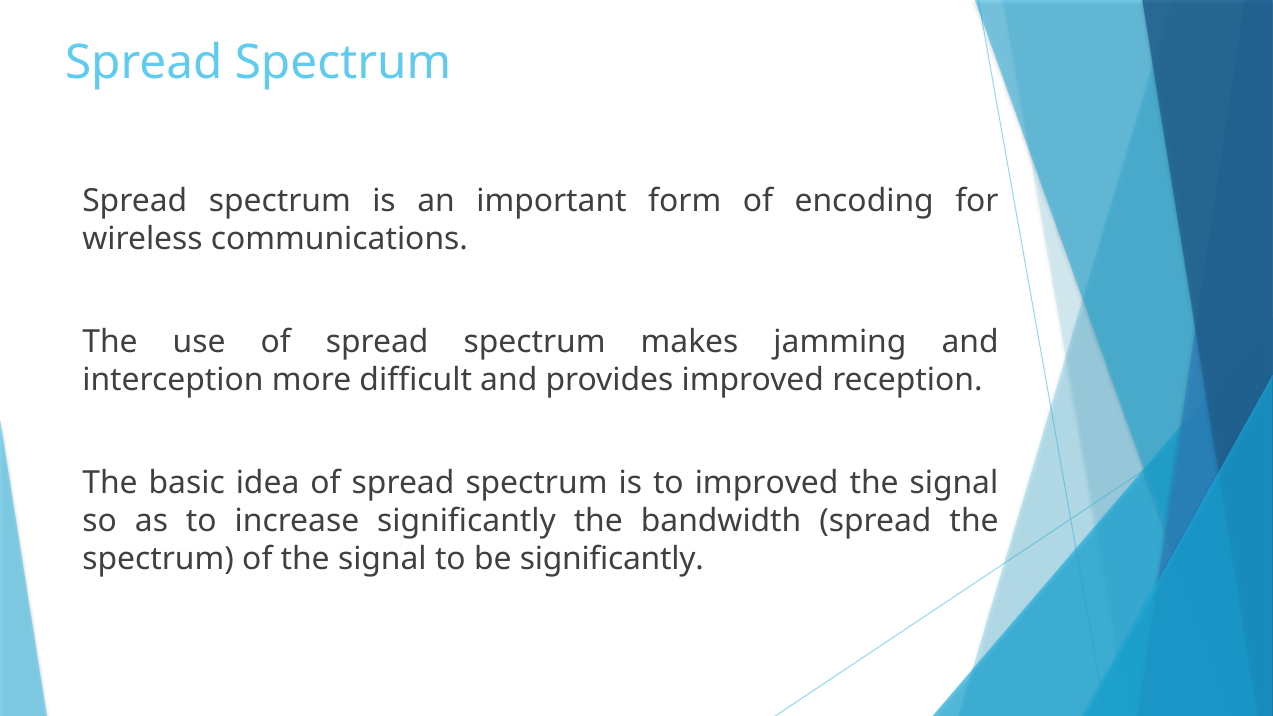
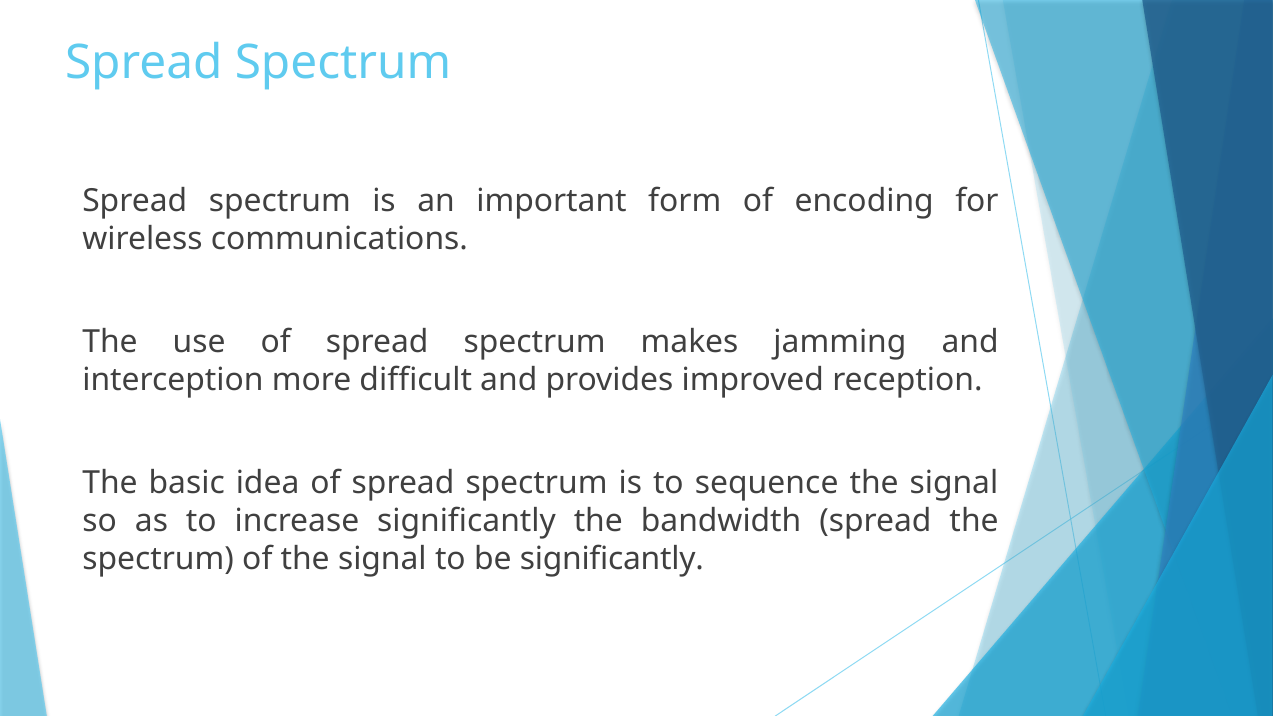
to improved: improved -> sequence
